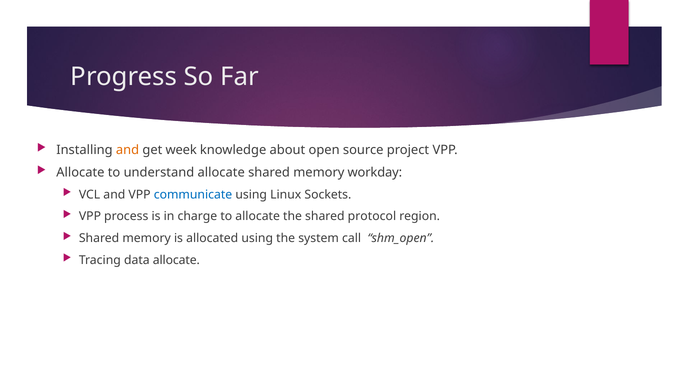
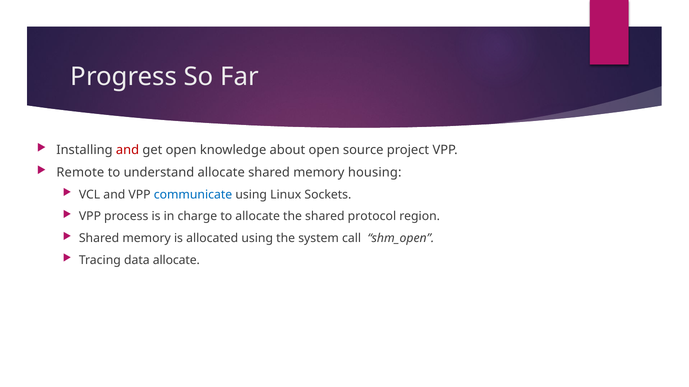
and at (128, 150) colour: orange -> red
get week: week -> open
Allocate at (80, 173): Allocate -> Remote
workday: workday -> housing
